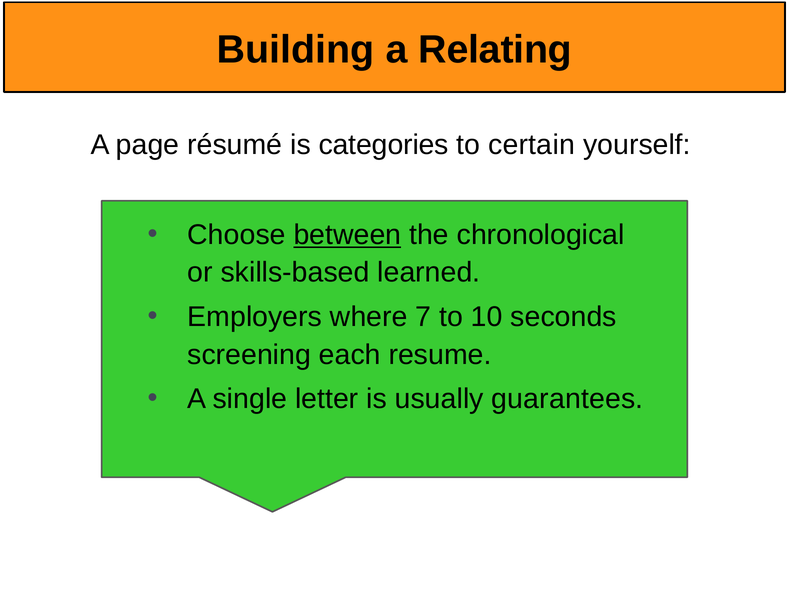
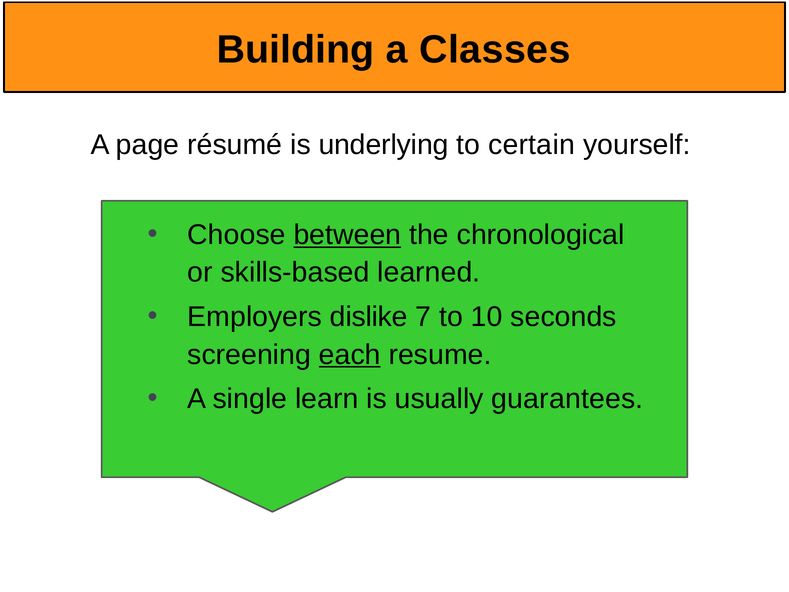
Relating: Relating -> Classes
categories: categories -> underlying
where: where -> dislike
each underline: none -> present
letter: letter -> learn
